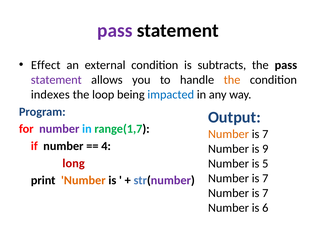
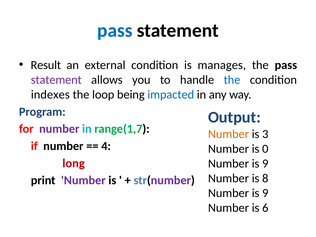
pass at (115, 31) colour: purple -> blue
Effect: Effect -> Result
subtracts: subtracts -> manages
the at (232, 80) colour: orange -> blue
7 at (265, 134): 7 -> 3
9: 9 -> 0
5 at (265, 164): 5 -> 9
7 at (265, 178): 7 -> 8
Number at (83, 180) colour: orange -> purple
7 at (265, 193): 7 -> 9
